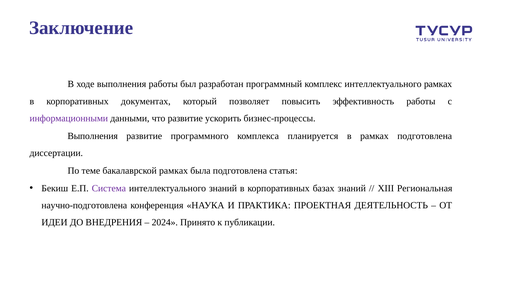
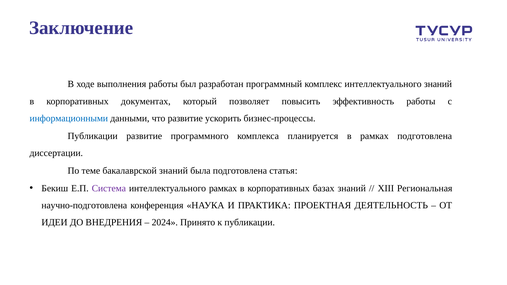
интеллектуального рамках: рамках -> знаний
информационными colour: purple -> blue
Выполнения at (93, 136): Выполнения -> Публикации
бакалаврской рамках: рамках -> знаний
интеллектуального знаний: знаний -> рамках
